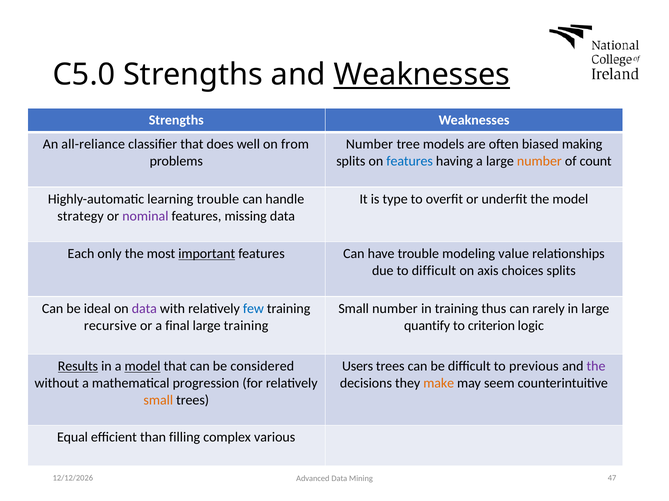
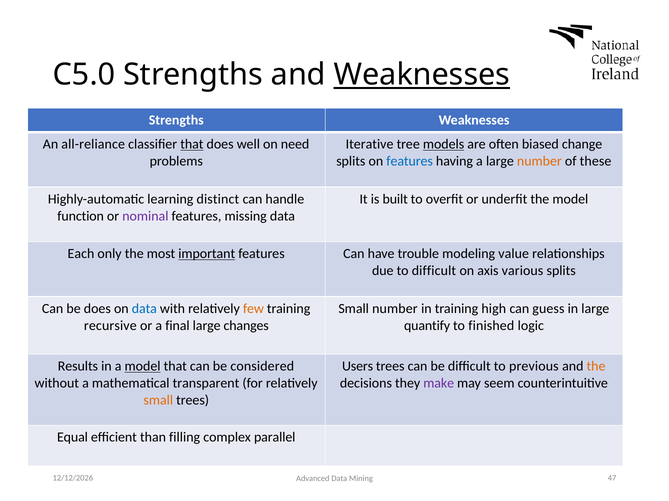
that at (192, 144) underline: none -> present
from: from -> need
Number at (369, 144): Number -> Iterative
models underline: none -> present
making: making -> change
count: count -> these
learning trouble: trouble -> distinct
type: type -> built
strategy: strategy -> function
choices: choices -> various
be ideal: ideal -> does
data at (144, 309) colour: purple -> blue
few colour: blue -> orange
thus: thus -> high
rarely: rarely -> guess
large training: training -> changes
criterion: criterion -> finished
Results underline: present -> none
the at (596, 367) colour: purple -> orange
progression: progression -> transparent
make colour: orange -> purple
various: various -> parallel
